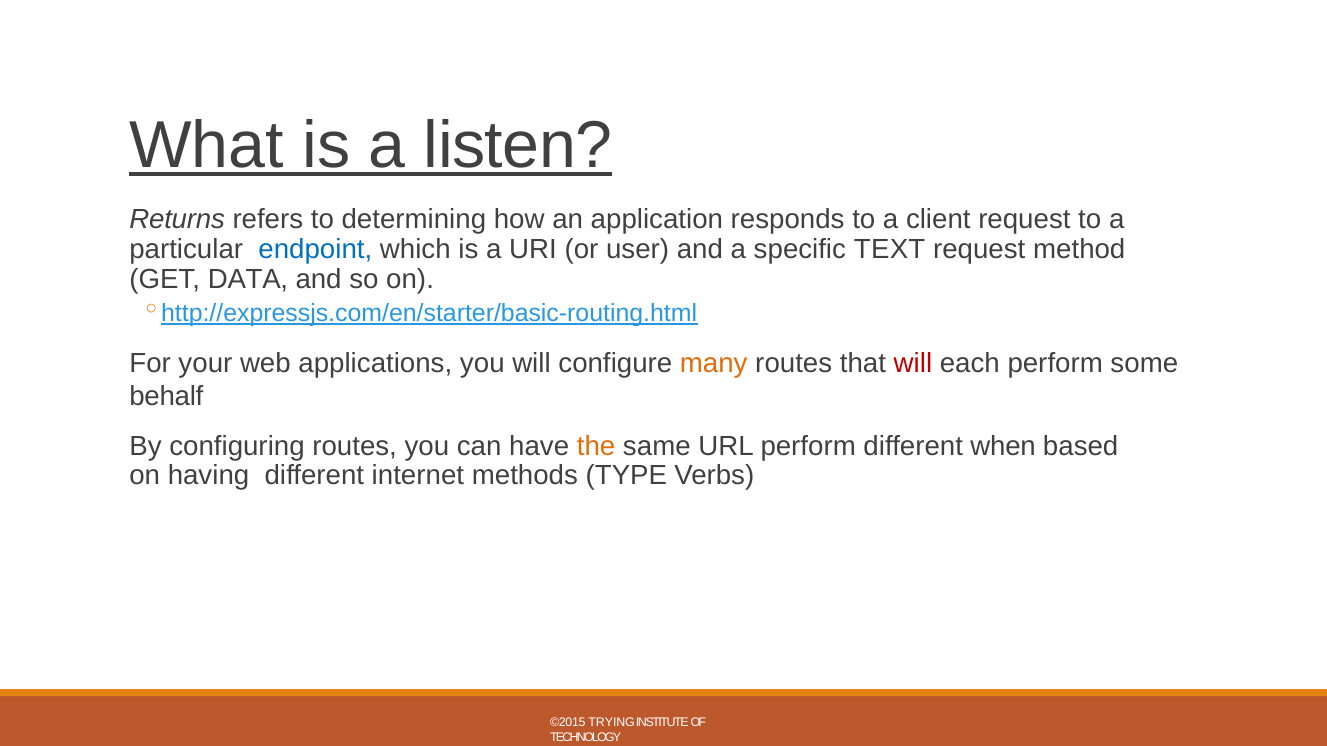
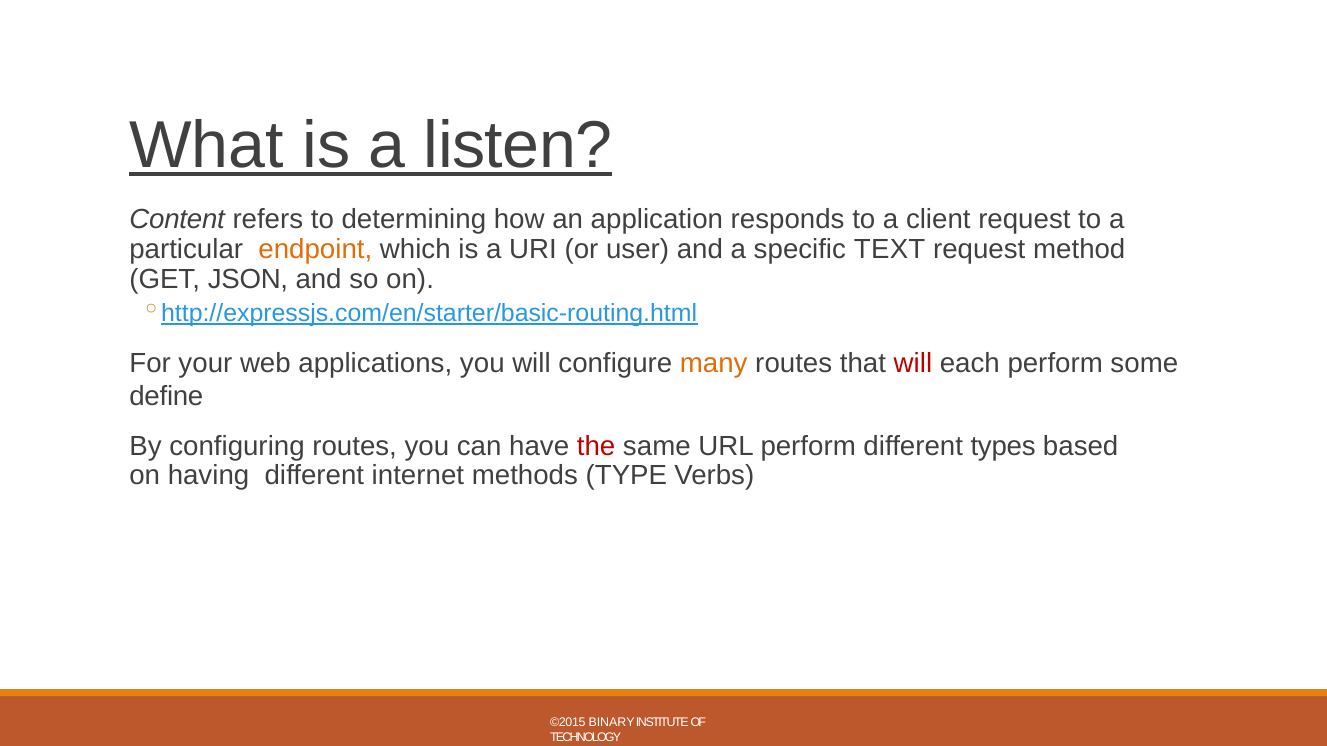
Returns: Returns -> Content
endpoint colour: blue -> orange
DATA: DATA -> JSON
behalf: behalf -> define
the colour: orange -> red
when: when -> types
TRYING: TRYING -> BINARY
